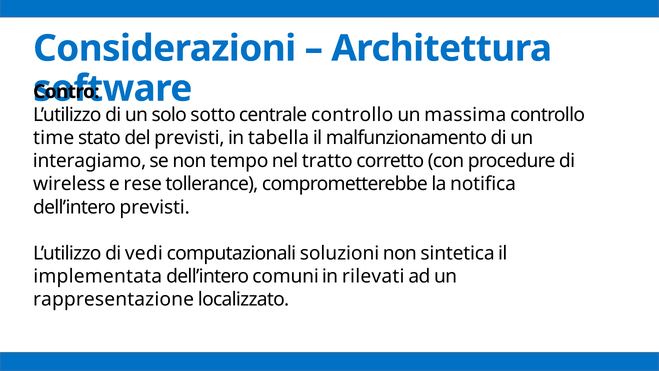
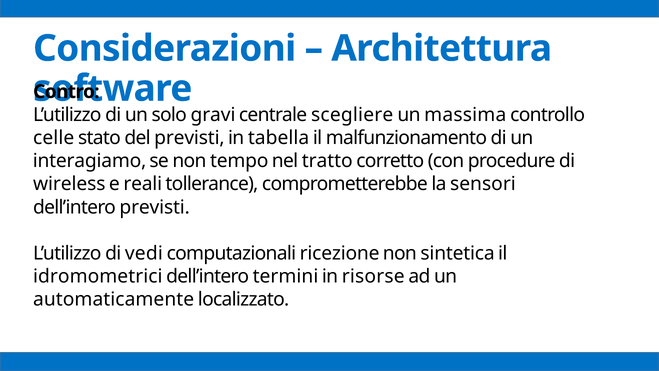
sotto: sotto -> gravi
centrale controllo: controllo -> scegliere
time: time -> celle
rese: rese -> reali
notifica: notifica -> sensori
soluzioni: soluzioni -> ricezione
implementata: implementata -> idromometrici
comuni: comuni -> termini
rilevati: rilevati -> risorse
rappresentazione: rappresentazione -> automaticamente
